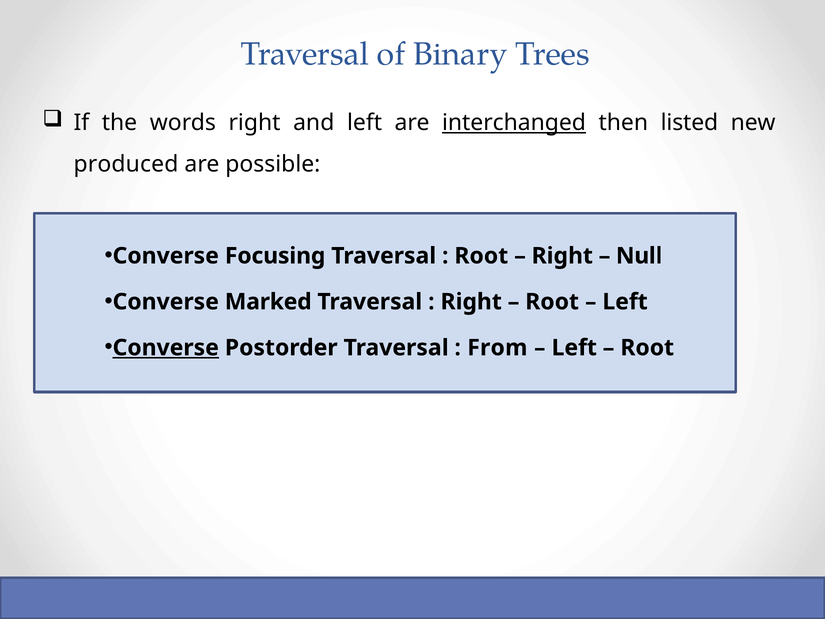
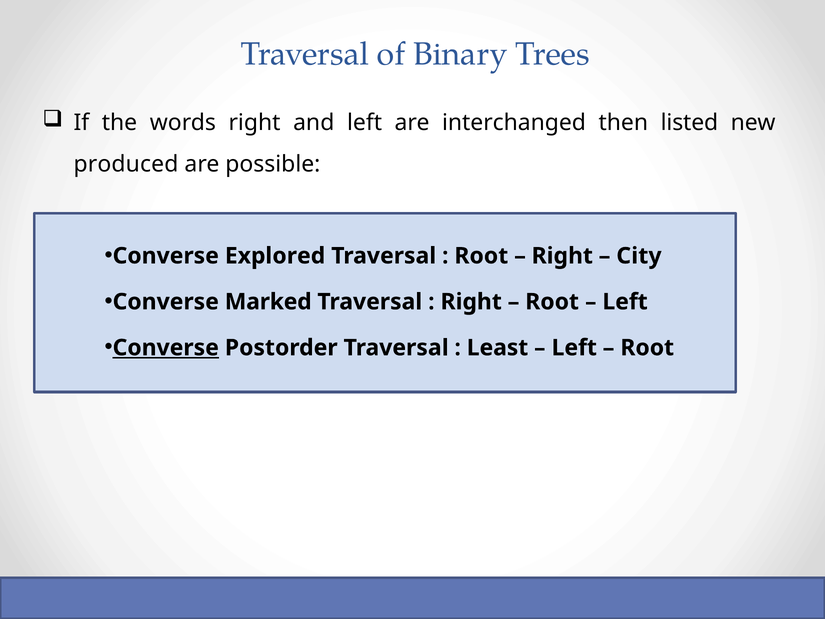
interchanged underline: present -> none
Focusing: Focusing -> Explored
Null: Null -> City
From: From -> Least
